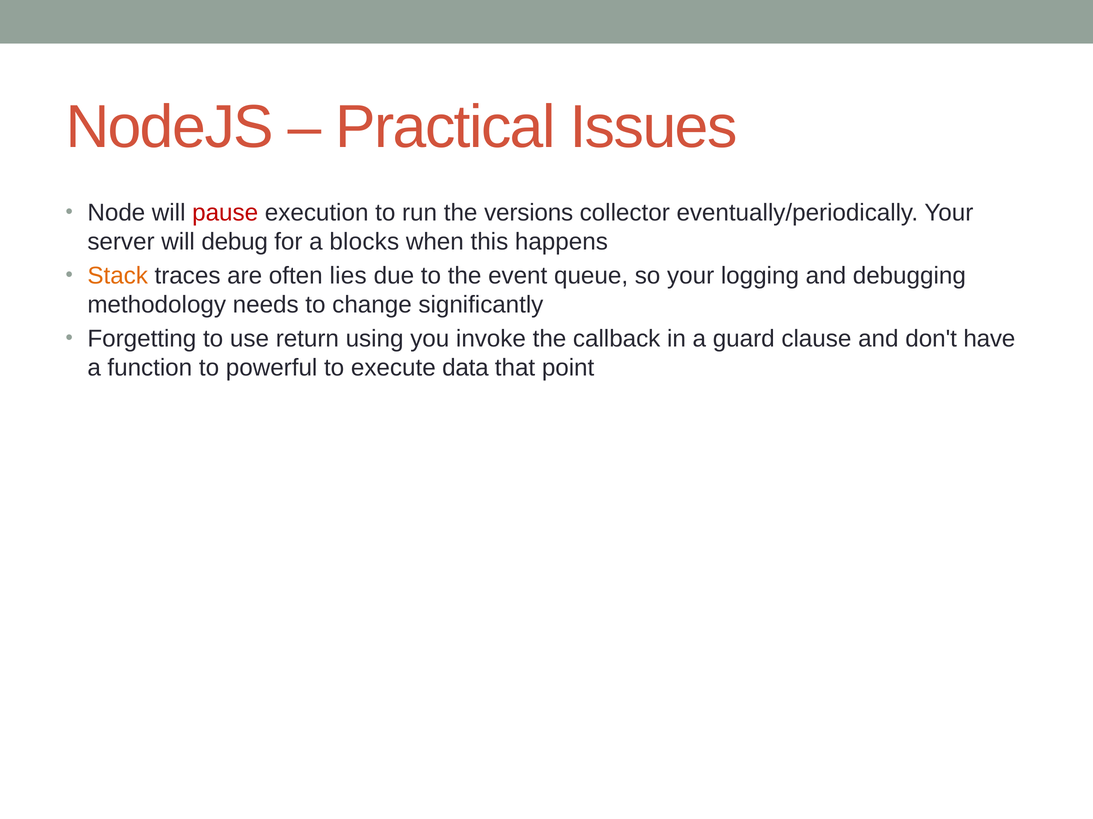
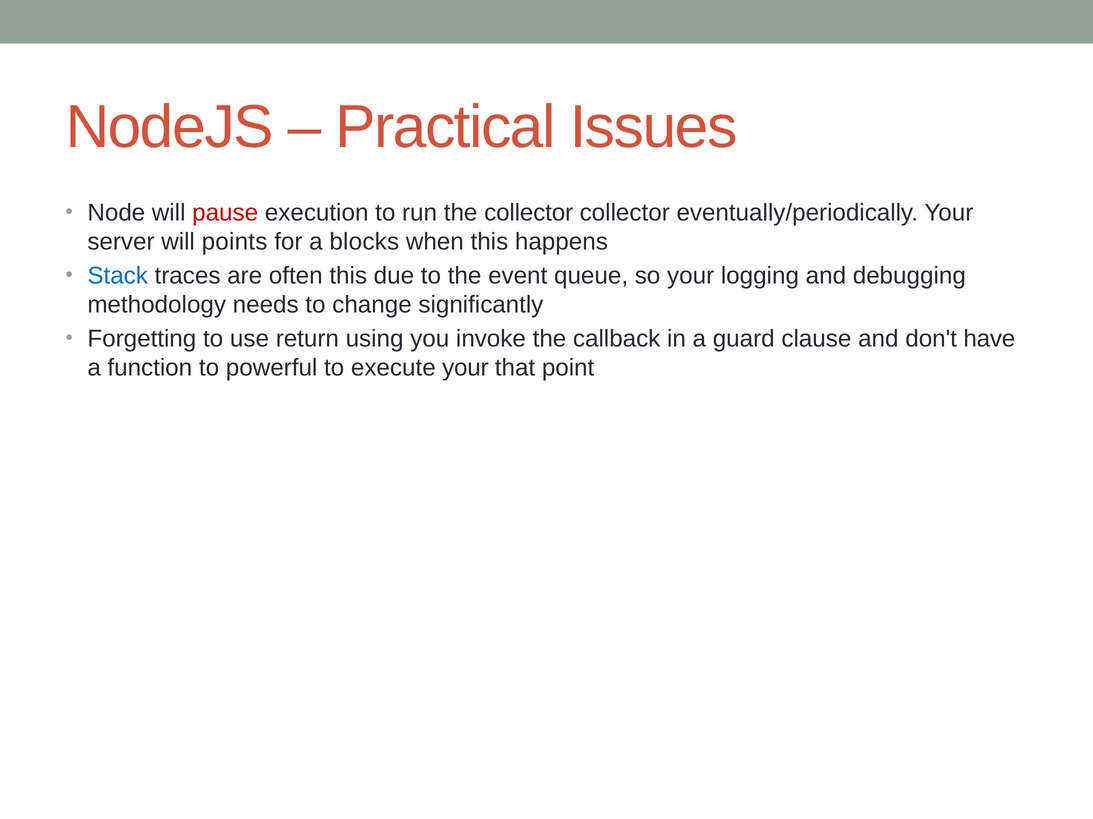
the versions: versions -> collector
debug: debug -> points
Stack colour: orange -> blue
often lies: lies -> this
execute data: data -> your
